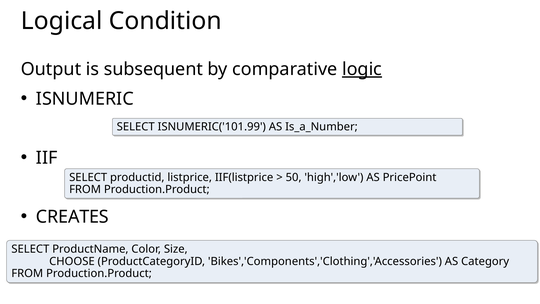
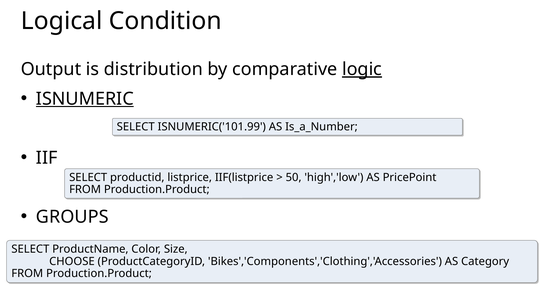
subsequent: subsequent -> distribution
ISNUMERIC underline: none -> present
CREATES: CREATES -> GROUPS
